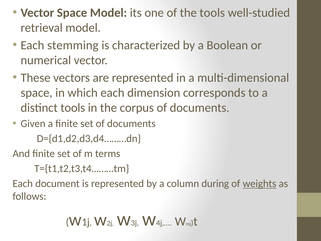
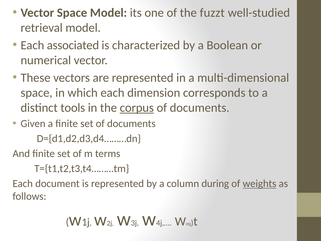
the tools: tools -> fuzzt
stemming: stemming -> associated
corpus underline: none -> present
